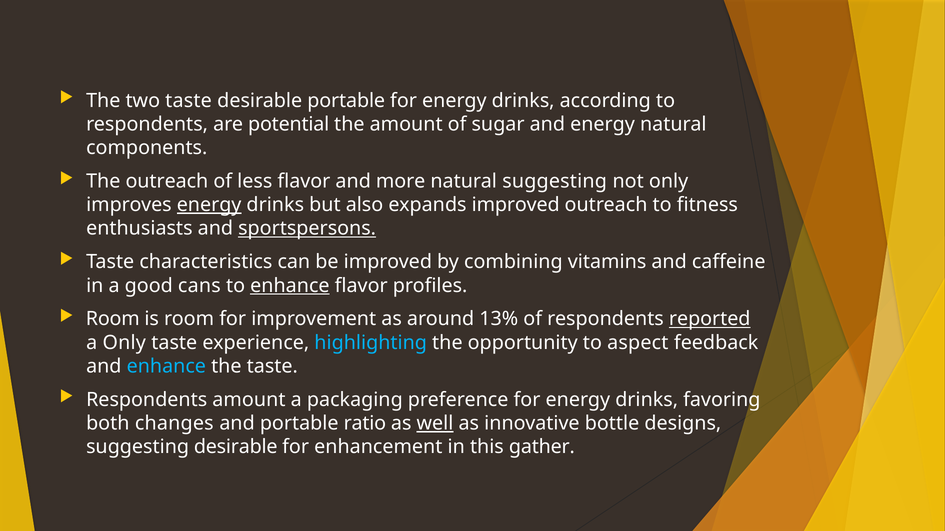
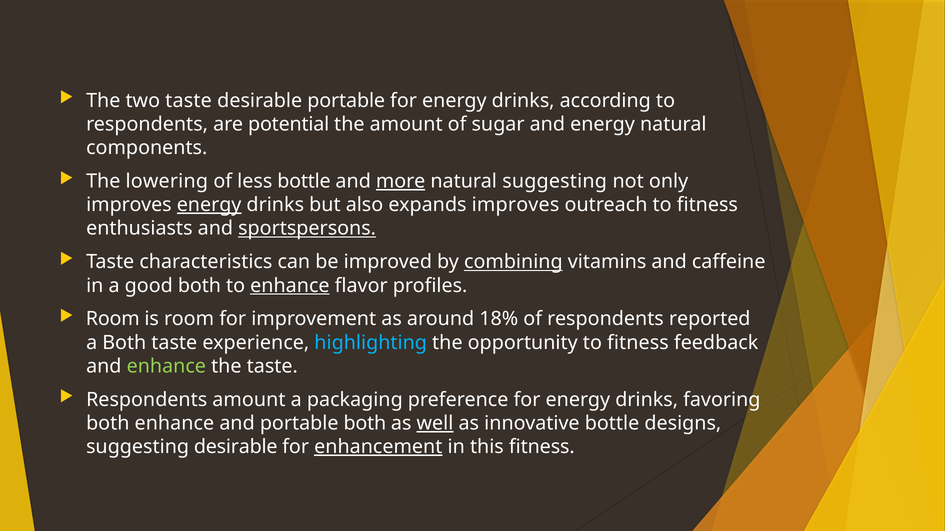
The outreach: outreach -> lowering
less flavor: flavor -> bottle
more underline: none -> present
expands improved: improved -> improves
combining underline: none -> present
good cans: cans -> both
13%: 13% -> 18%
reported underline: present -> none
a Only: Only -> Both
opportunity to aspect: aspect -> fitness
enhance at (166, 367) colour: light blue -> light green
both changes: changes -> enhance
portable ratio: ratio -> both
enhancement underline: none -> present
this gather: gather -> fitness
